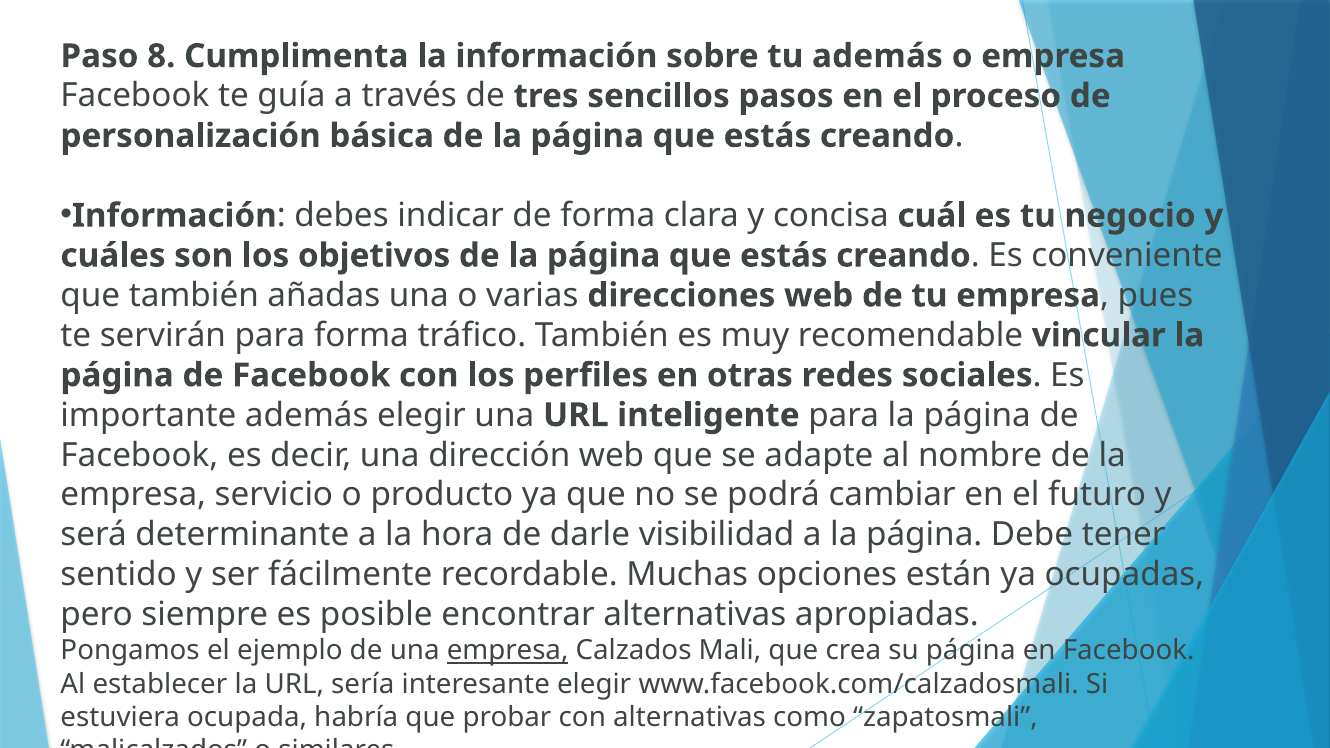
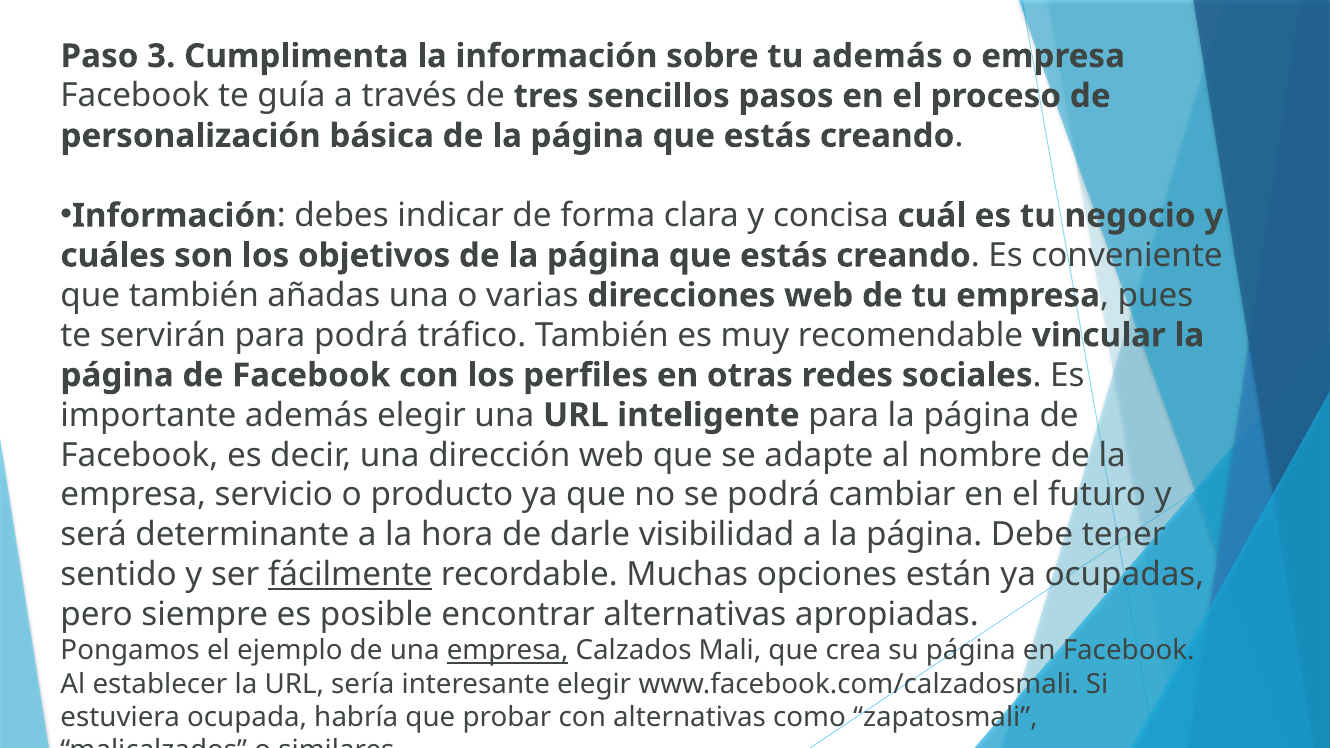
8: 8 -> 3
para forma: forma -> podrá
fácilmente underline: none -> present
